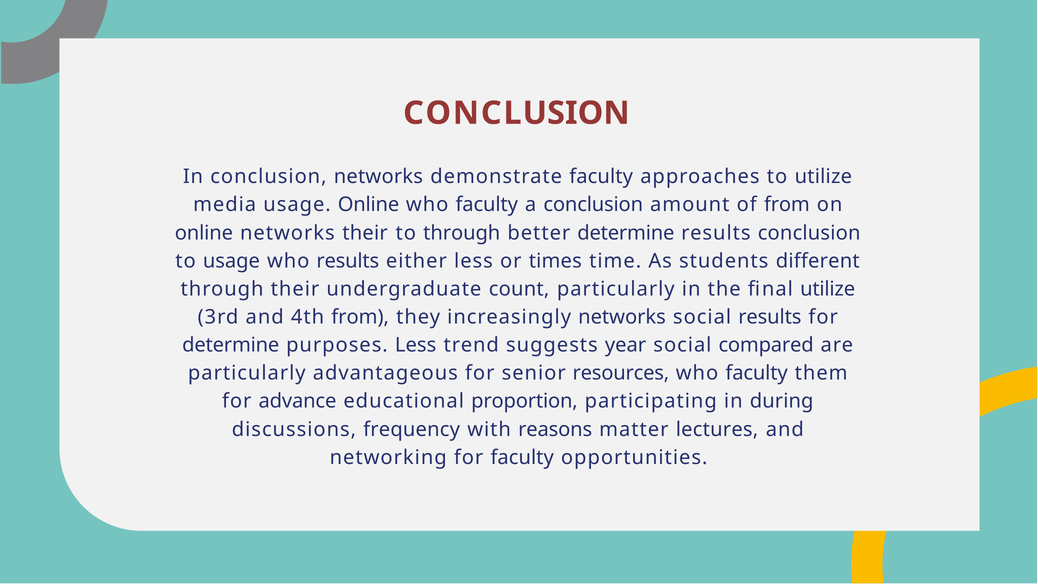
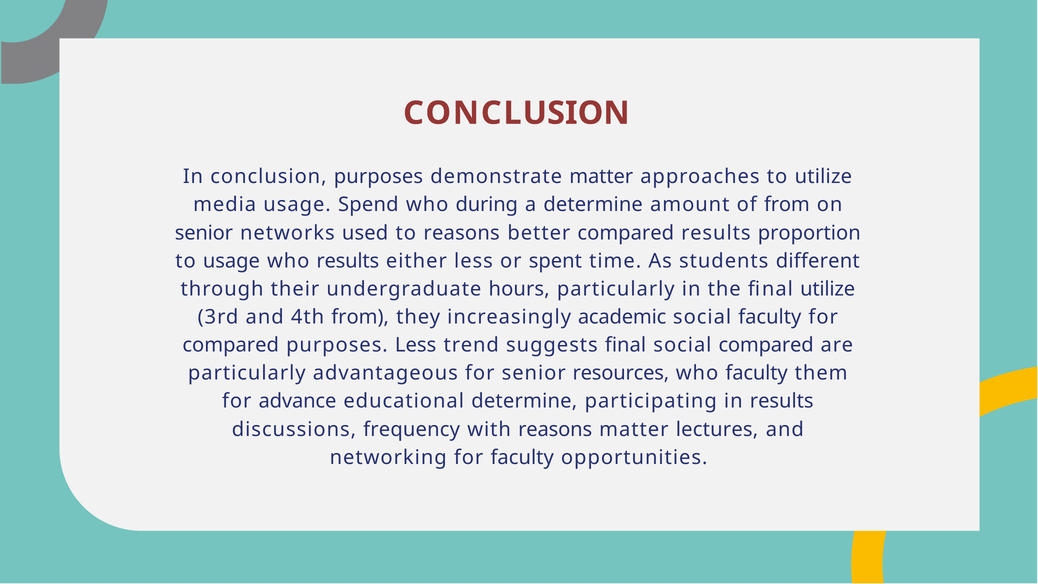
conclusion networks: networks -> purposes
demonstrate faculty: faculty -> matter
usage Online: Online -> Spend
faculty at (487, 205): faculty -> during
a conclusion: conclusion -> determine
online at (204, 233): online -> senior
networks their: their -> used
to through: through -> reasons
better determine: determine -> compared
results conclusion: conclusion -> proportion
times: times -> spent
count: count -> hours
increasingly networks: networks -> academic
social results: results -> faculty
determine at (231, 345): determine -> compared
suggests year: year -> final
educational proportion: proportion -> determine
in during: during -> results
